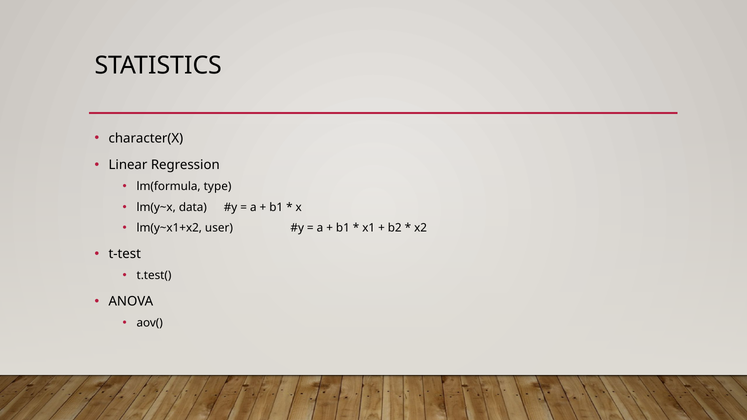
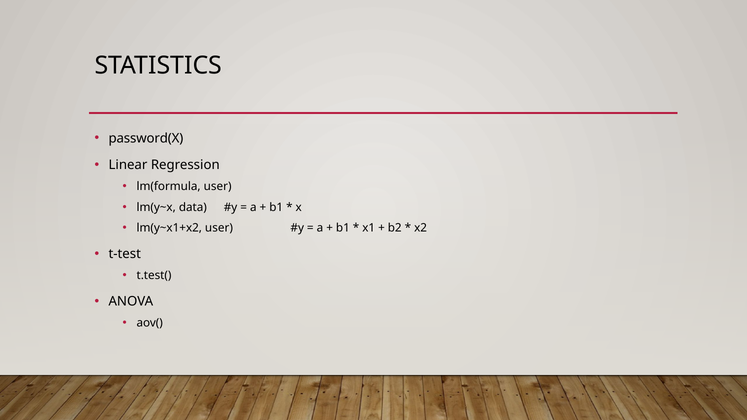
character(X: character(X -> password(X
lm(formula type: type -> user
